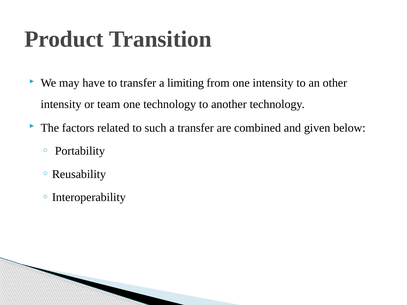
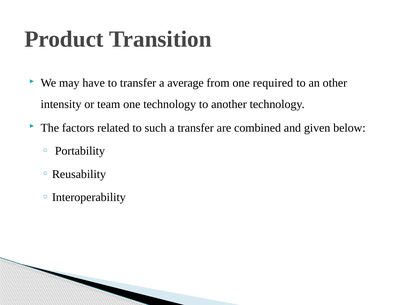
limiting: limiting -> average
one intensity: intensity -> required
